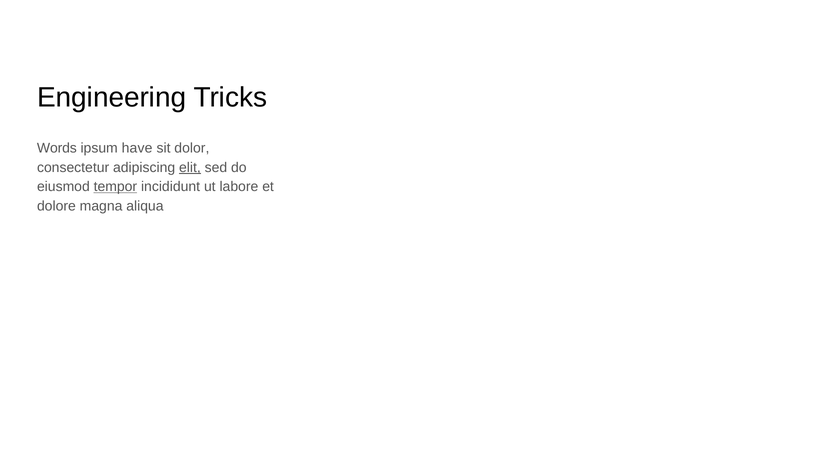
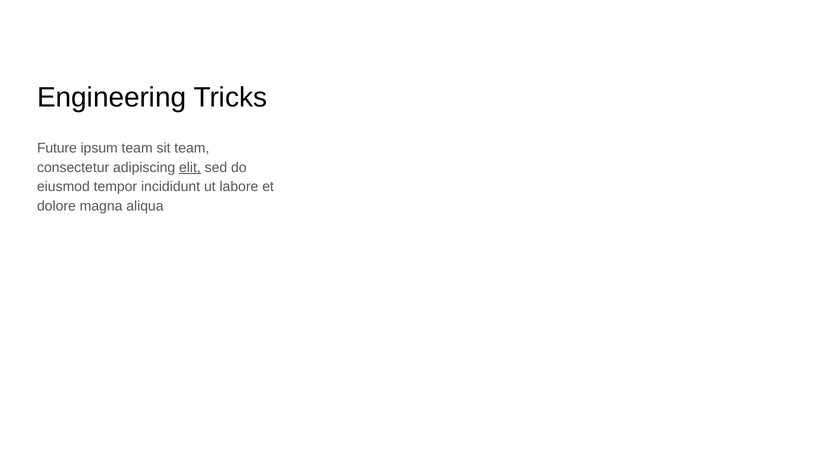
Words: Words -> Future
ipsum have: have -> team
sit dolor: dolor -> team
tempor underline: present -> none
